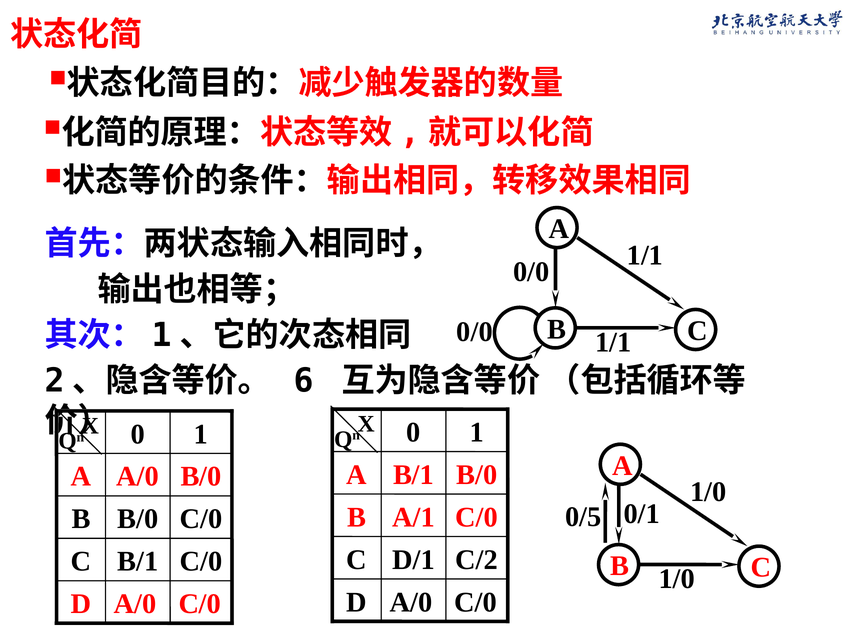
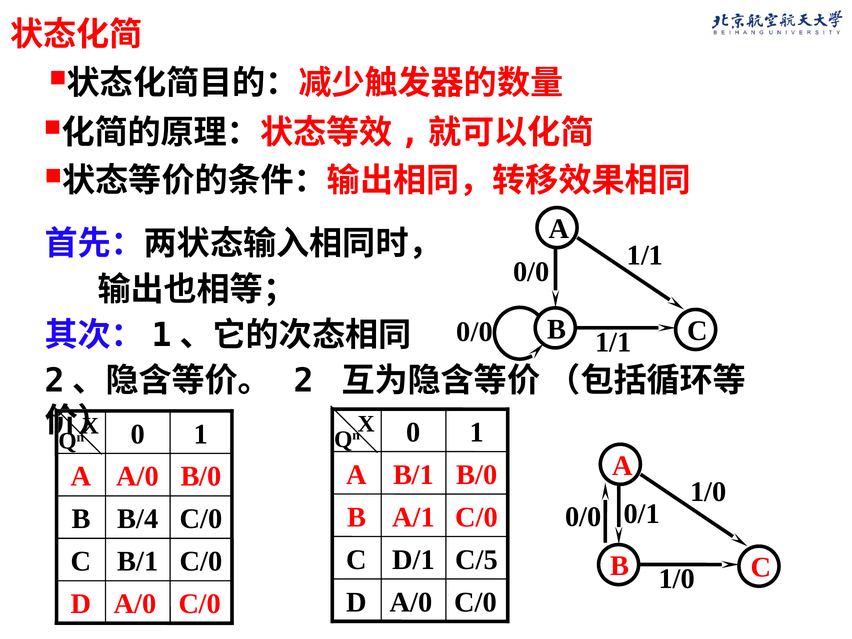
6: 6 -> 2
0/5 at (583, 517): 0/5 -> 0/0
B/0 at (138, 519): B/0 -> B/4
C/2: C/2 -> C/5
